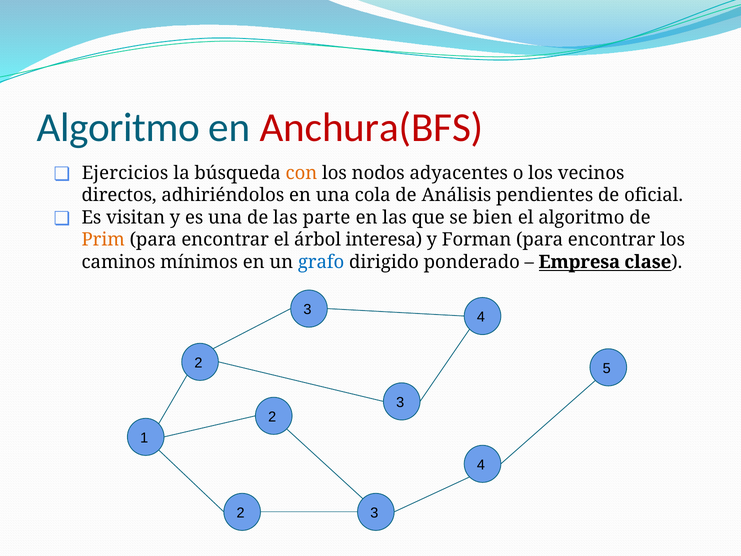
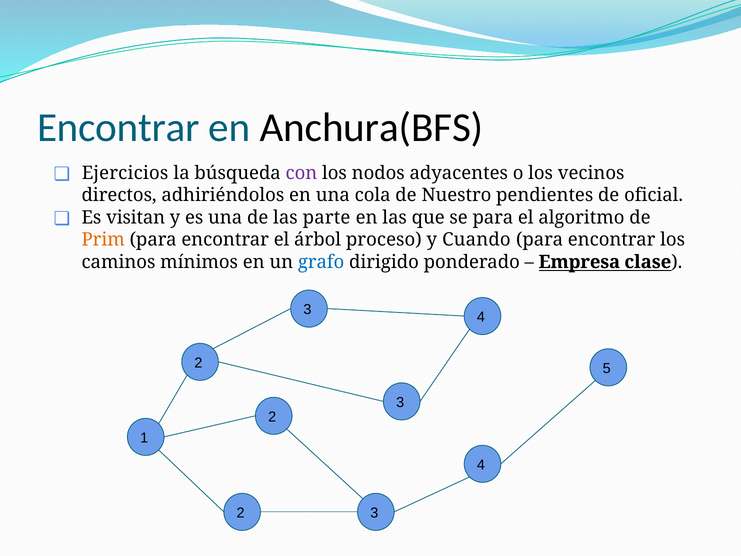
Algoritmo at (118, 128): Algoritmo -> Encontrar
Anchura(BFS colour: red -> black
con colour: orange -> purple
Análisis: Análisis -> Nuestro
se bien: bien -> para
interesa: interesa -> proceso
Forman: Forman -> Cuando
